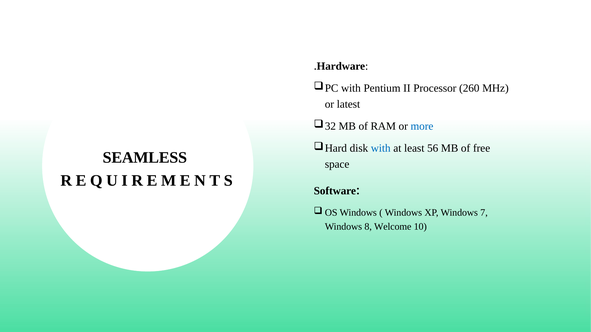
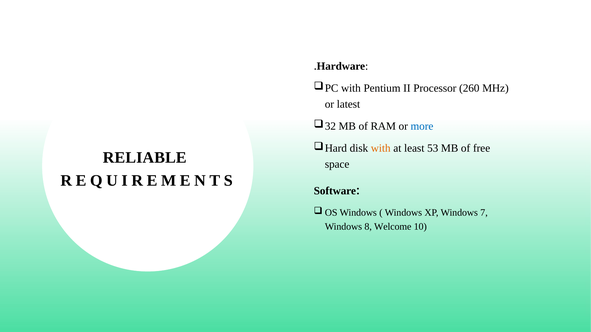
with at (381, 148) colour: blue -> orange
56: 56 -> 53
SEAMLESS: SEAMLESS -> RELIABLE
